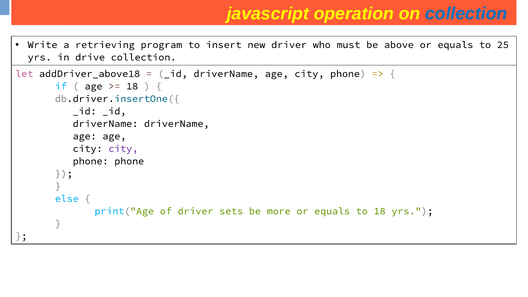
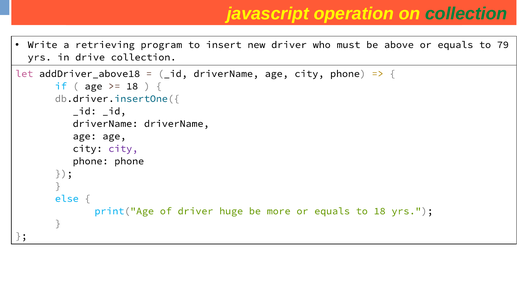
collection at (466, 14) colour: blue -> green
25: 25 -> 79
sets: sets -> huge
